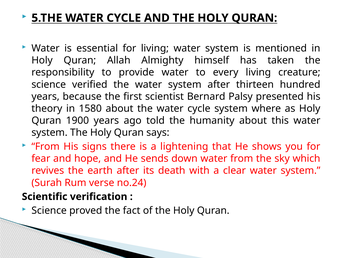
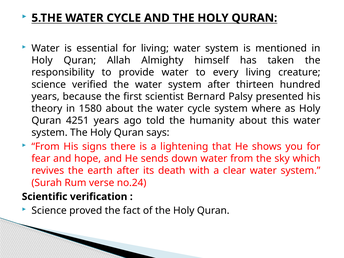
1900: 1900 -> 4251
